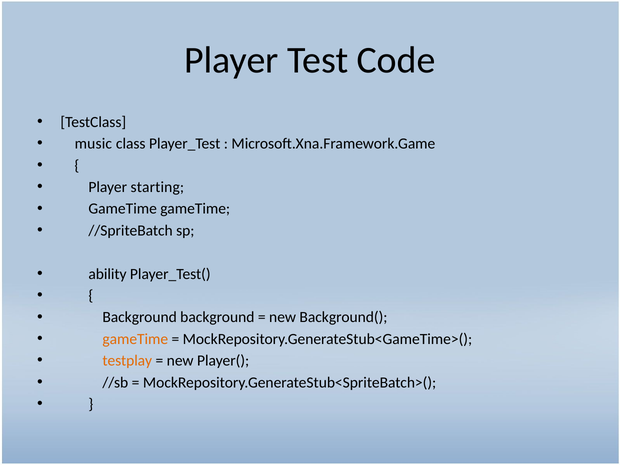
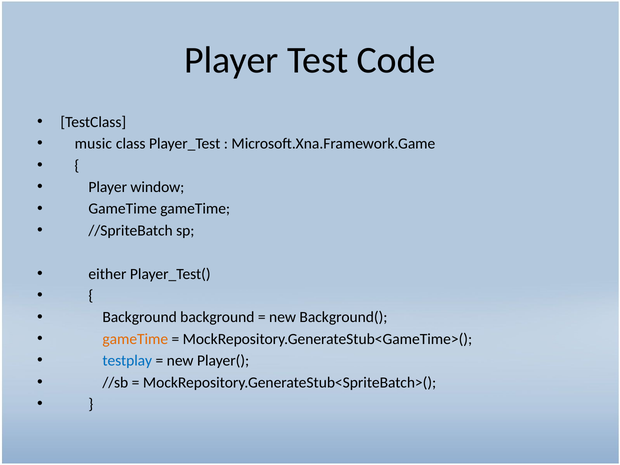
starting: starting -> window
ability: ability -> either
testplay colour: orange -> blue
